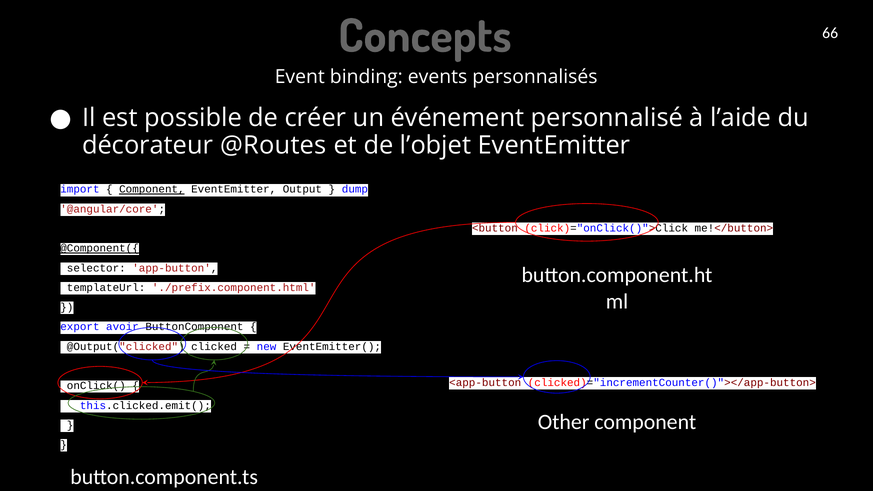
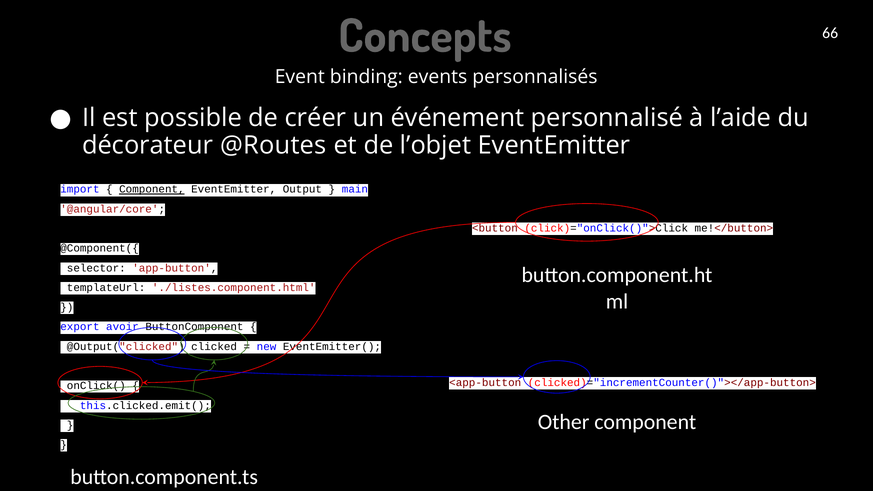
dump: dump -> main
@Component({ underline: present -> none
./prefix.component.html: ./prefix.component.html -> ./listes.component.html
